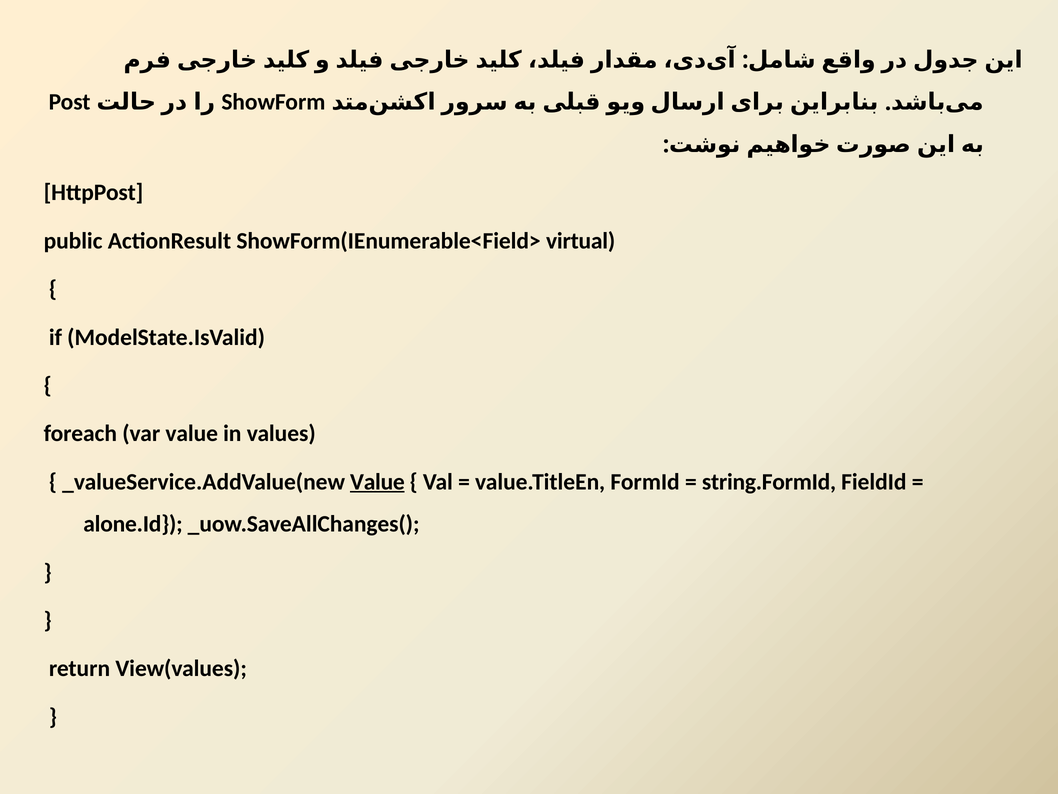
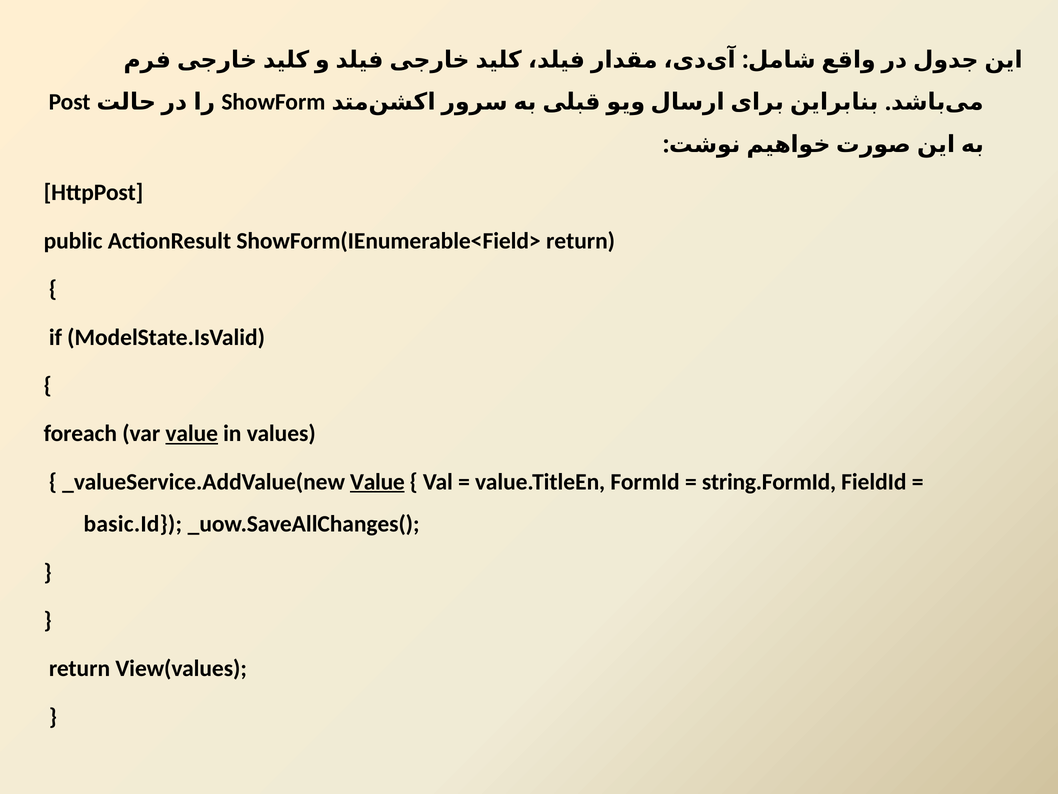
ShowForm(IEnumerable<Field> virtual: virtual -> return
value at (192, 433) underline: none -> present
alone.Id: alone.Id -> basic.Id
